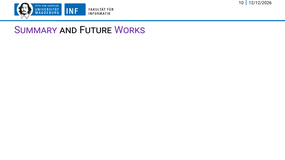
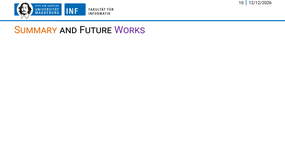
Summary colour: purple -> orange
